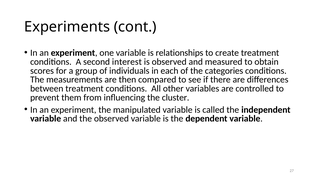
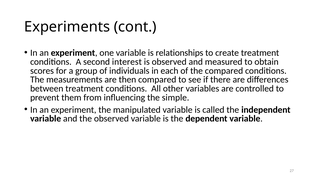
the categories: categories -> compared
cluster: cluster -> simple
